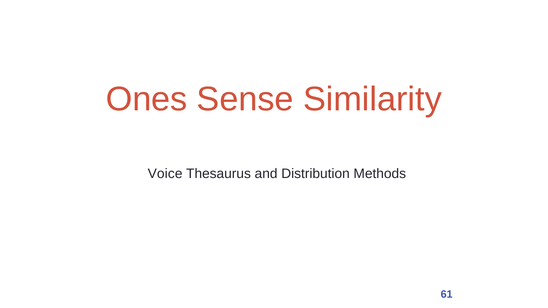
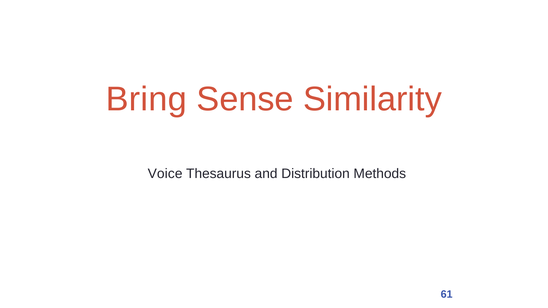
Ones: Ones -> Bring
